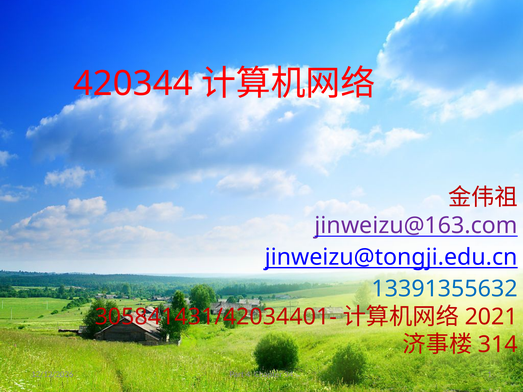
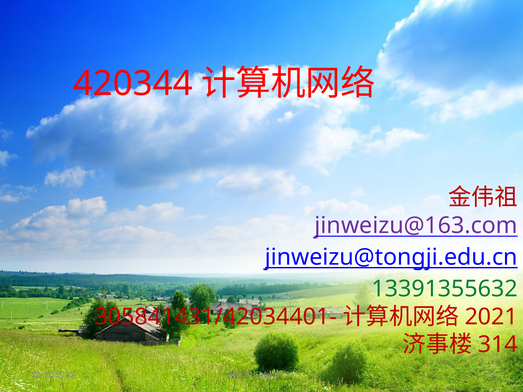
13391355632 colour: blue -> green
